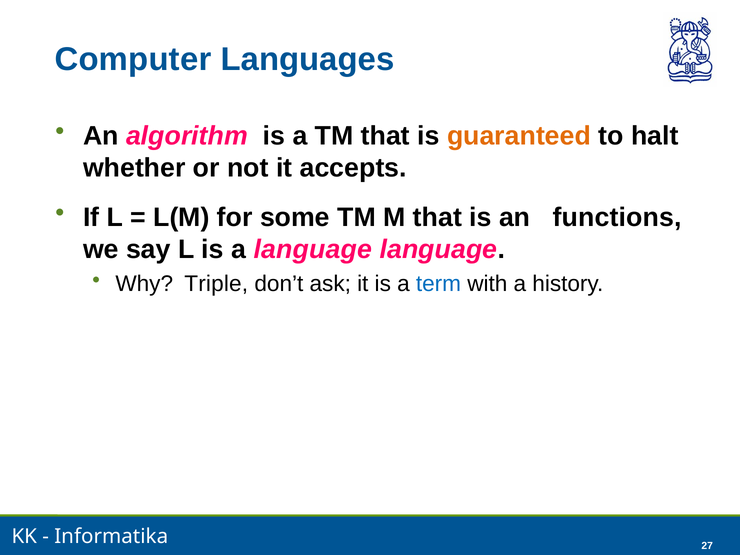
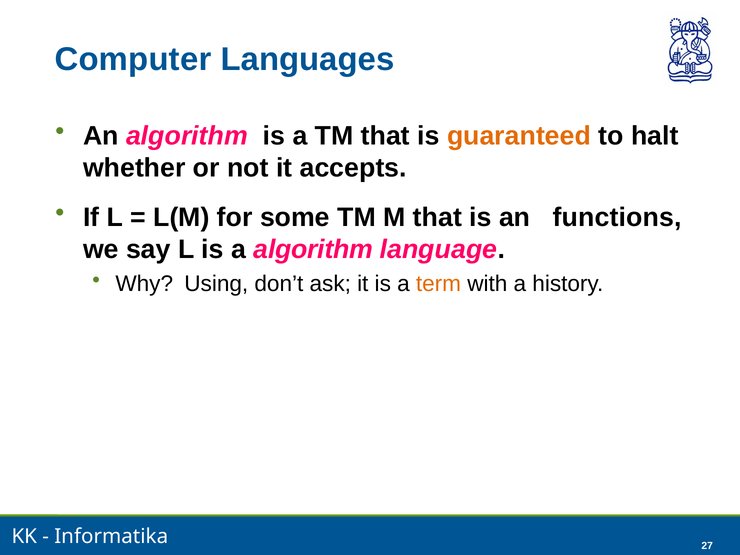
a language: language -> algorithm
Triple: Triple -> Using
term colour: blue -> orange
